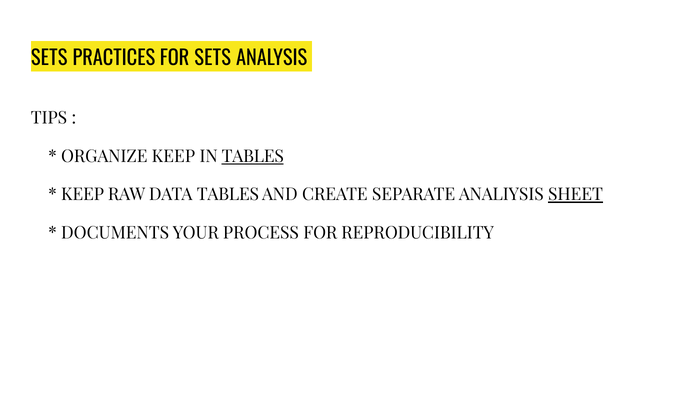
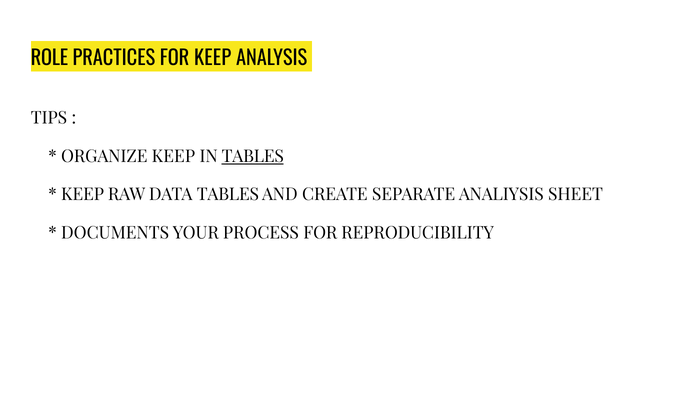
SETS at (49, 59): SETS -> ROLE
FOR SETS: SETS -> KEEP
SHEET underline: present -> none
